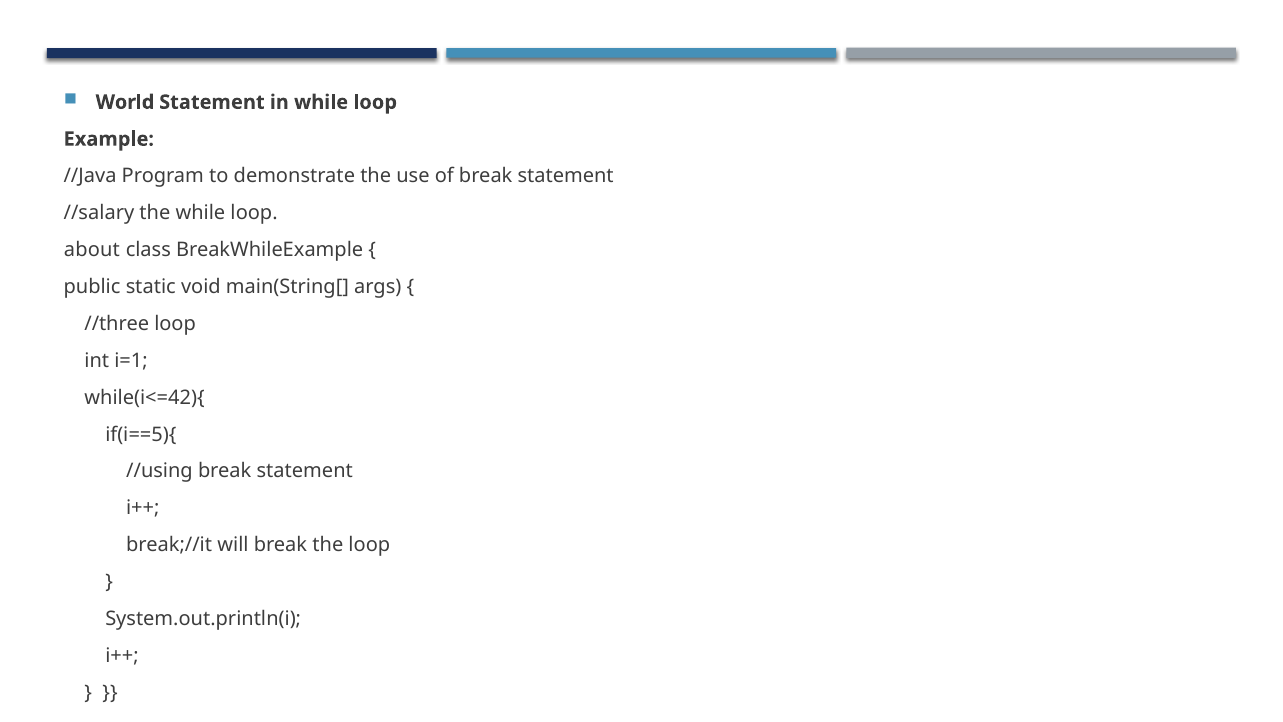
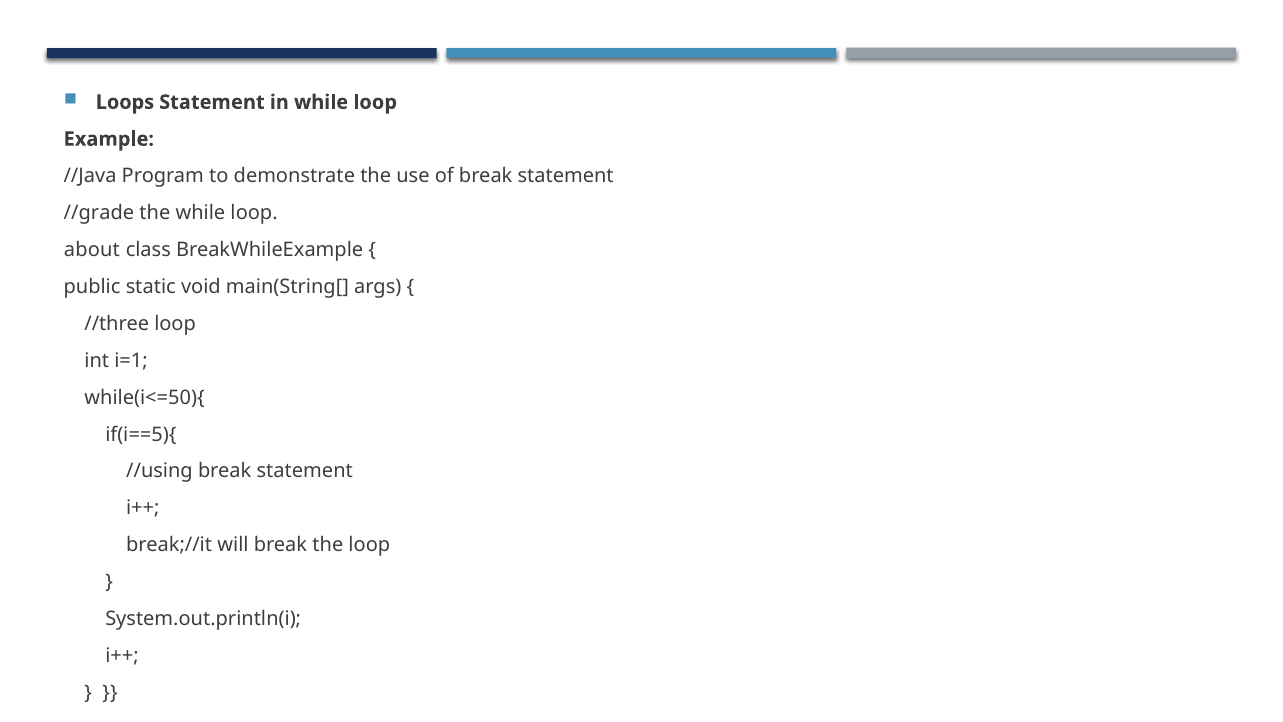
World: World -> Loops
//salary: //salary -> //grade
while(i<=42){: while(i<=42){ -> while(i<=50){
